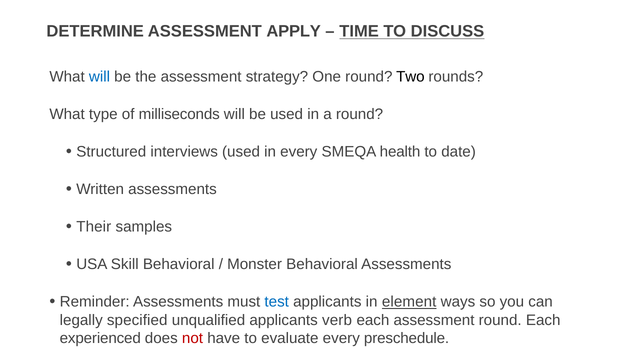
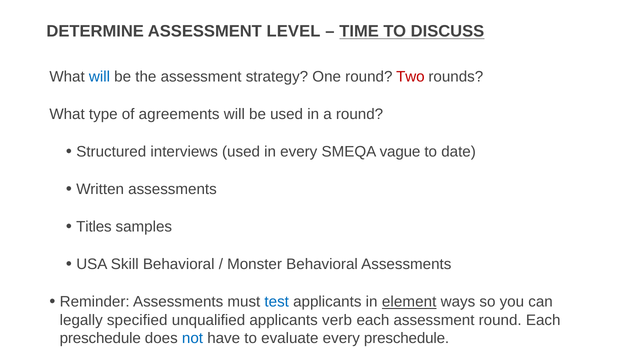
APPLY: APPLY -> LEVEL
Two colour: black -> red
milliseconds: milliseconds -> agreements
health: health -> vague
Their: Their -> Titles
experienced at (100, 339): experienced -> preschedule
not colour: red -> blue
